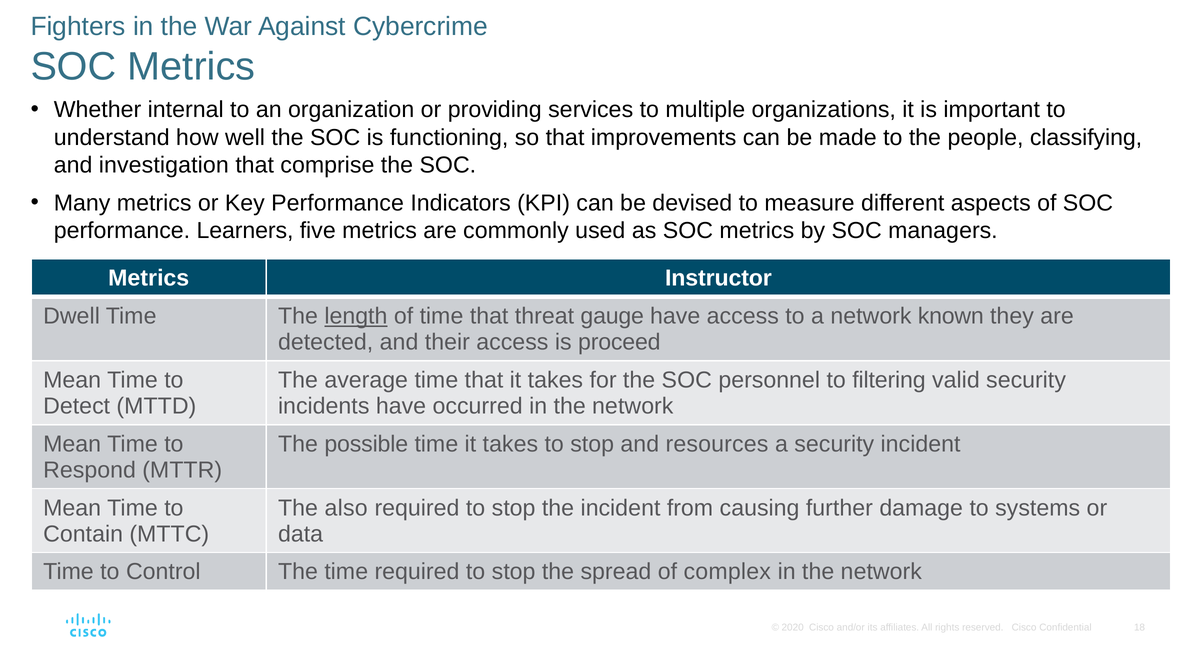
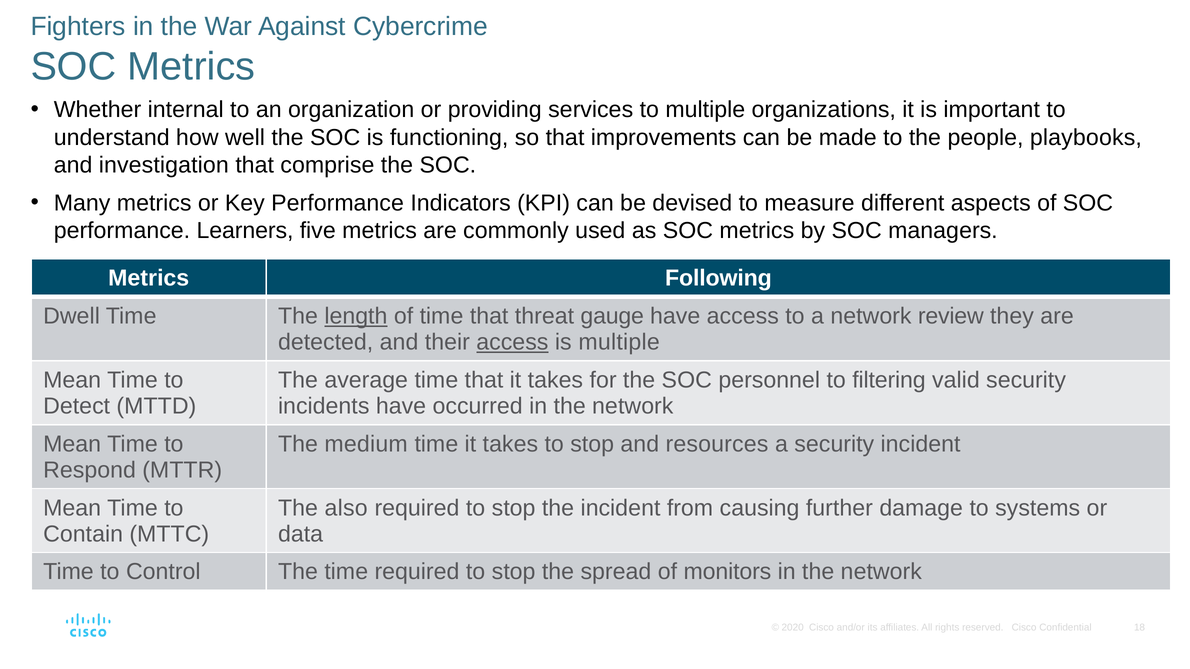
classifying: classifying -> playbooks
Instructor: Instructor -> Following
known: known -> review
access at (512, 342) underline: none -> present
is proceed: proceed -> multiple
possible: possible -> medium
complex: complex -> monitors
